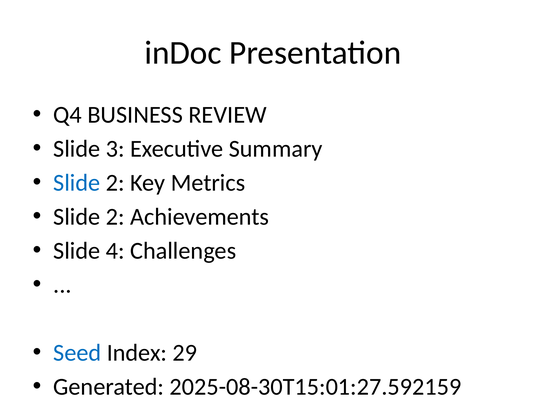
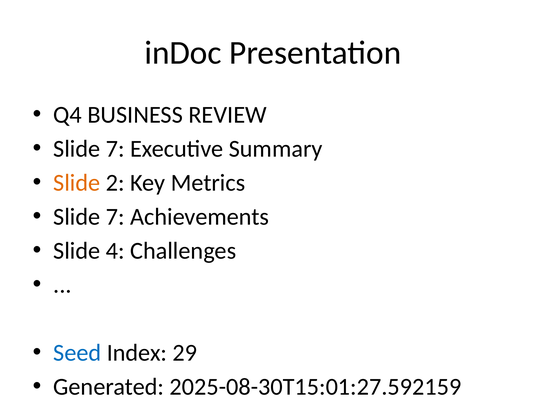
3 at (115, 149): 3 -> 7
Slide at (77, 183) colour: blue -> orange
2 at (115, 216): 2 -> 7
